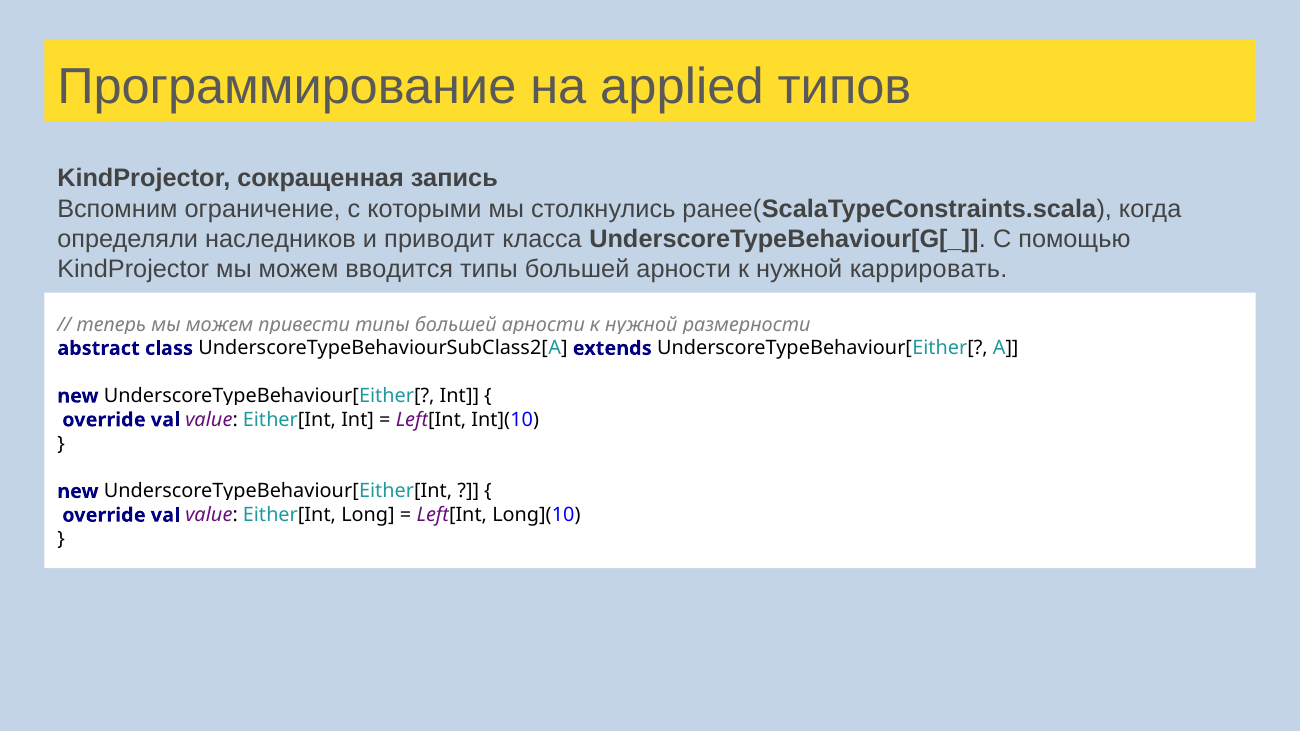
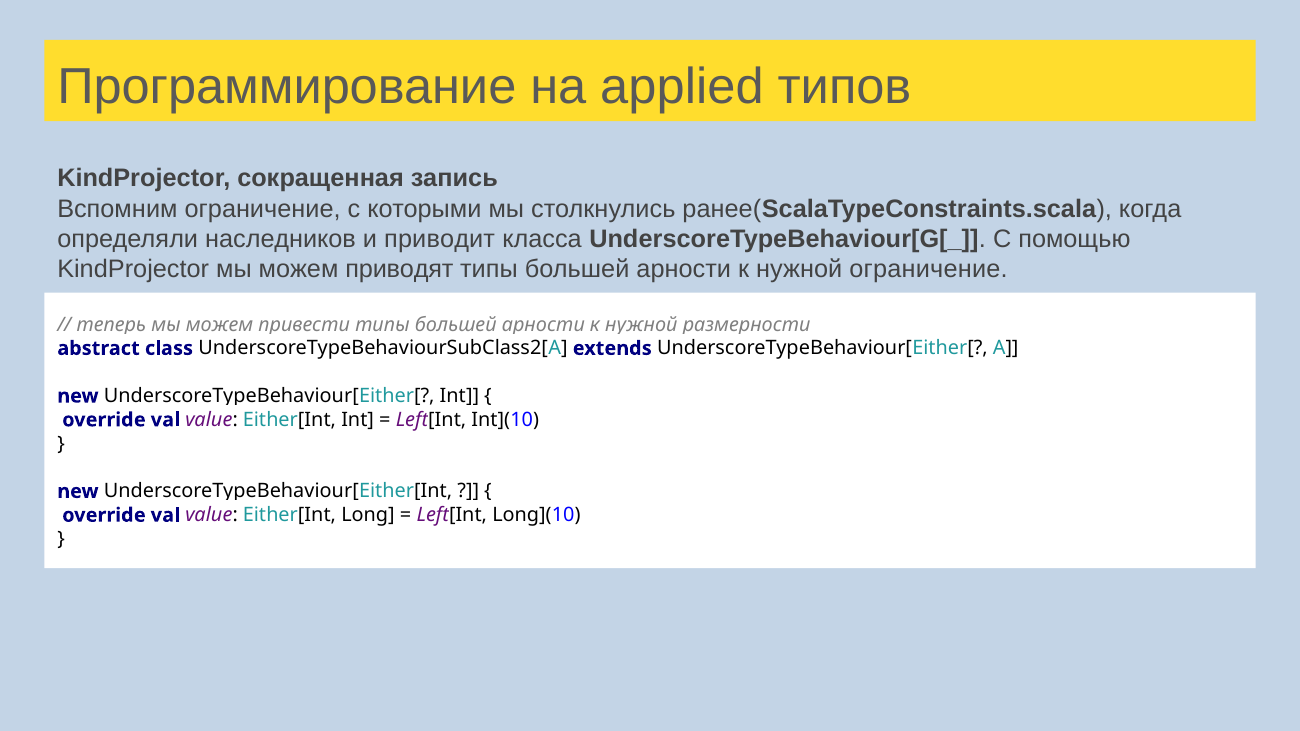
вводится: вводится -> приводят
нужной каррировать: каррировать -> ограничение
